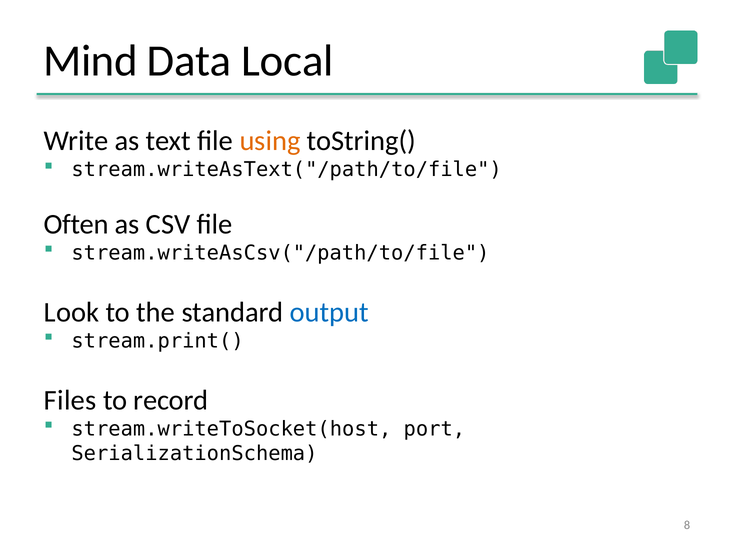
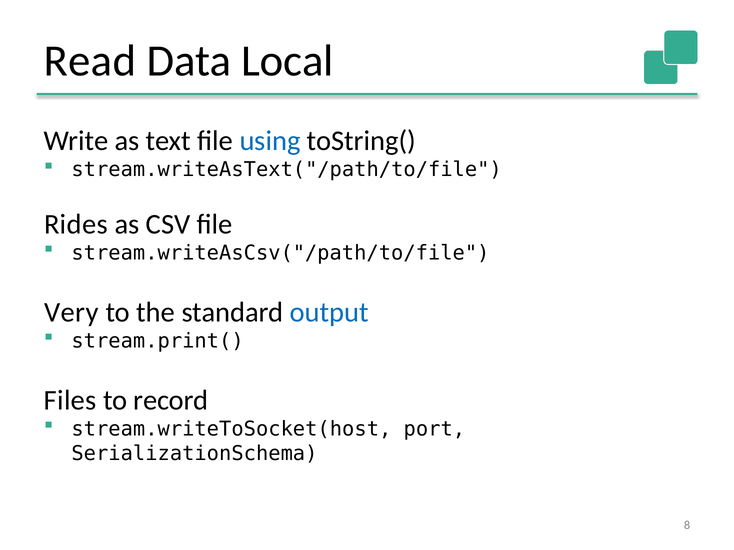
Mind: Mind -> Read
using colour: orange -> blue
Often: Often -> Rides
Look: Look -> Very
